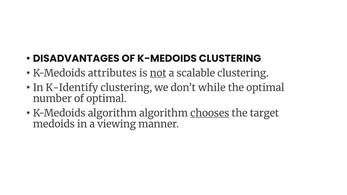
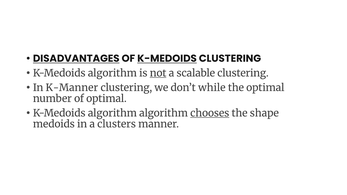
DISADVANTAGES underline: none -> present
K-MEDOIDS at (167, 59) underline: none -> present
attributes at (112, 73): attributes -> algorithm
K-Identify: K-Identify -> K-Manner
target: target -> shape
viewing: viewing -> clusters
